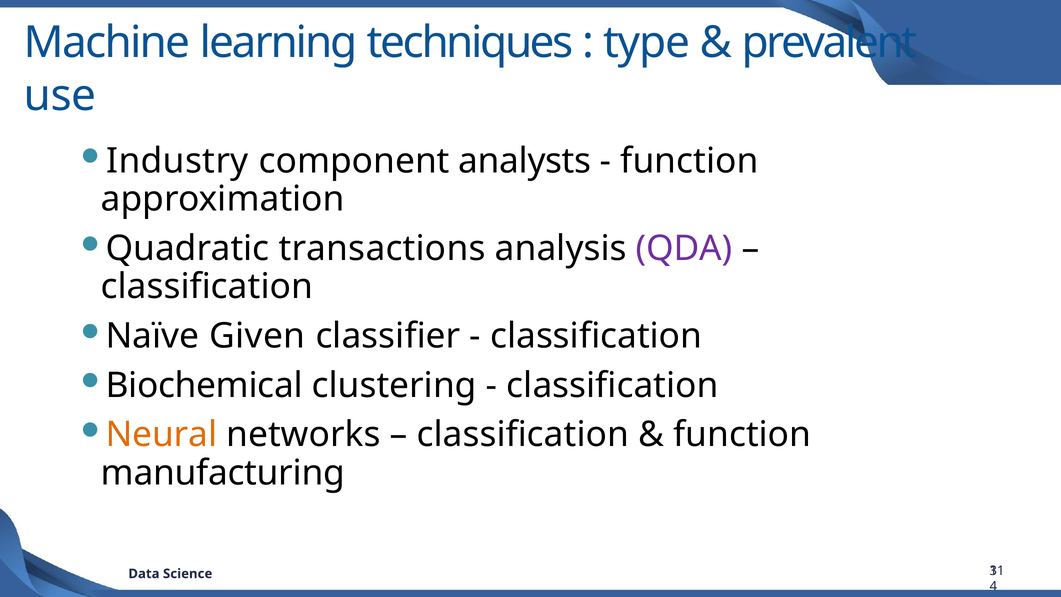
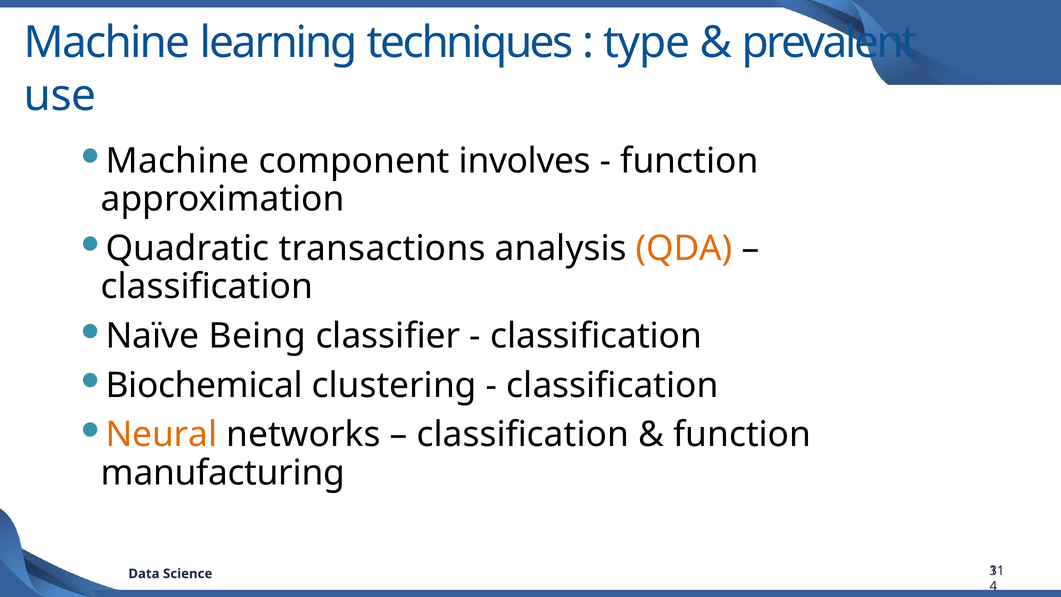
Industry at (177, 161): Industry -> Machine
analysts: analysts -> involves
QDA colour: purple -> orange
Given: Given -> Being
